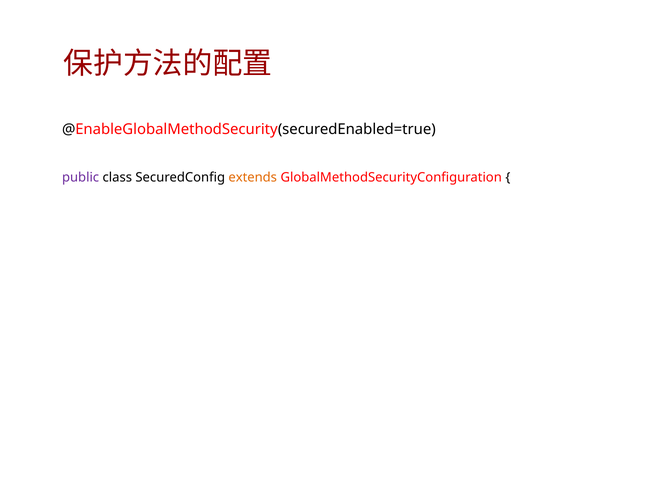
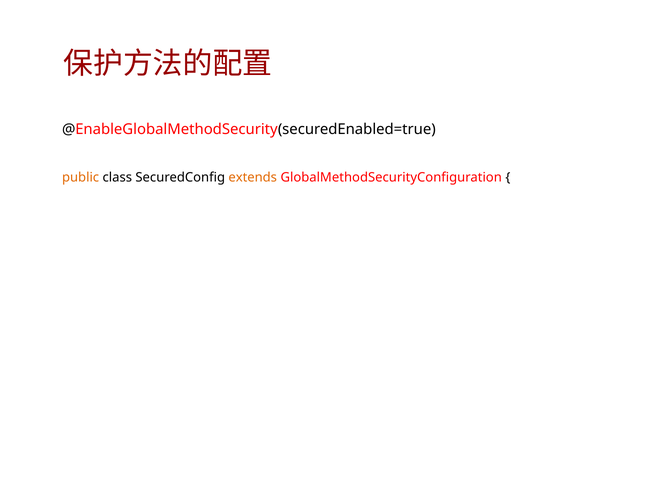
public colour: purple -> orange
